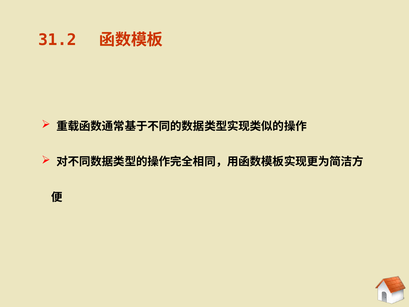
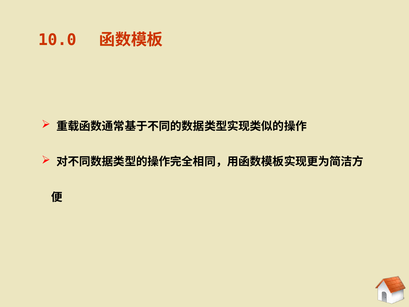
31.2: 31.2 -> 10.0
